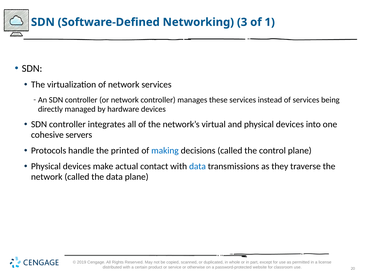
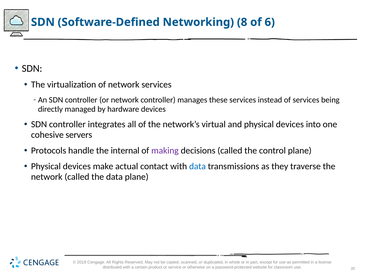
3: 3 -> 8
1: 1 -> 6
printed: printed -> internal
making colour: blue -> purple
